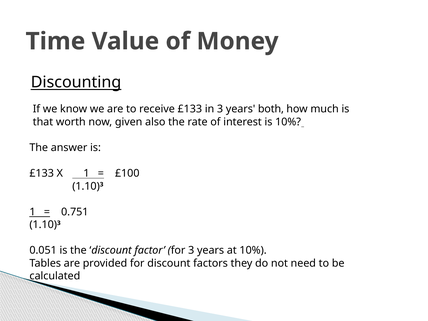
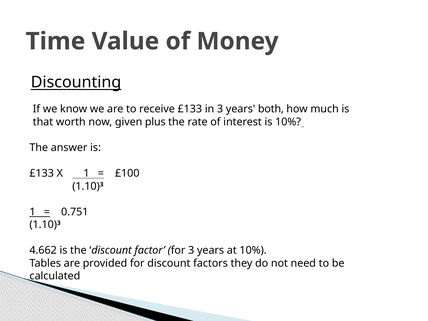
also: also -> plus
0.051: 0.051 -> 4.662
